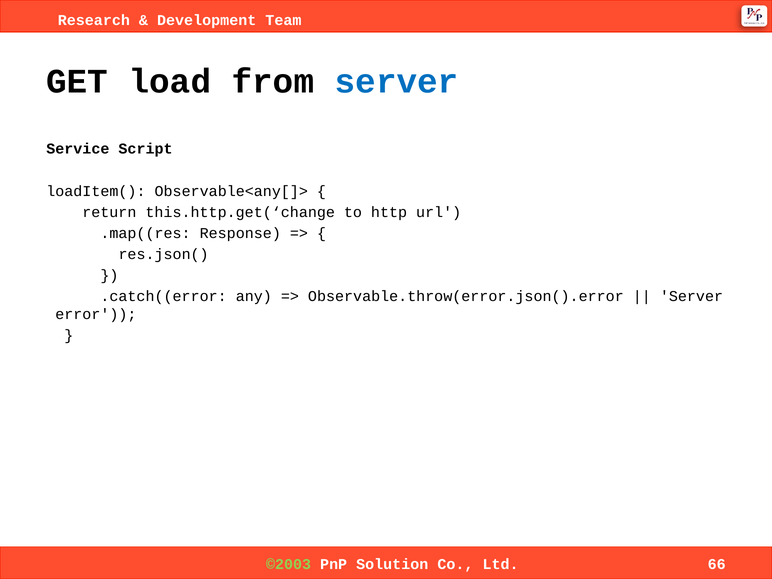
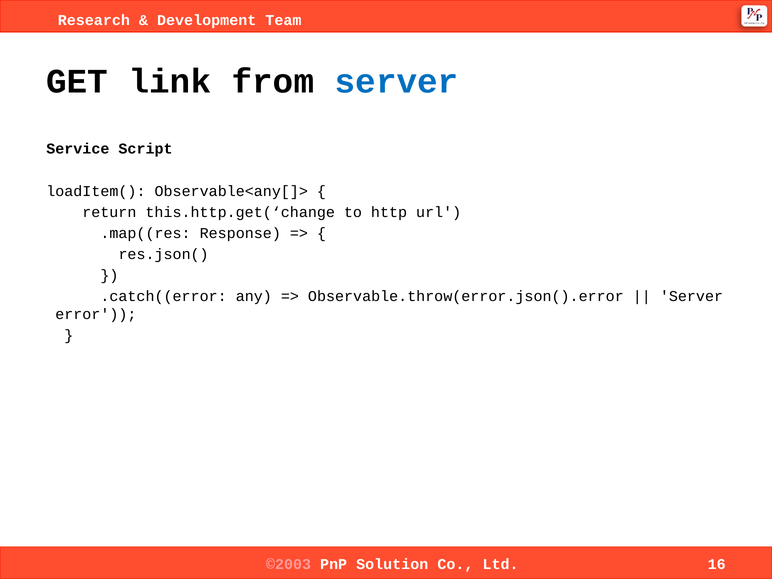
load: load -> link
©2003 colour: light green -> pink
66: 66 -> 16
